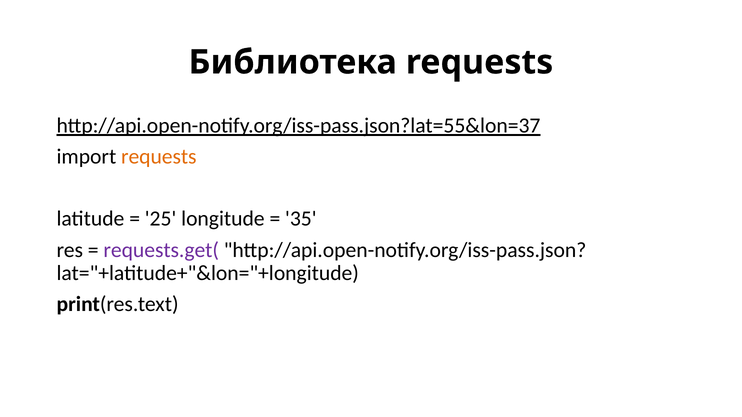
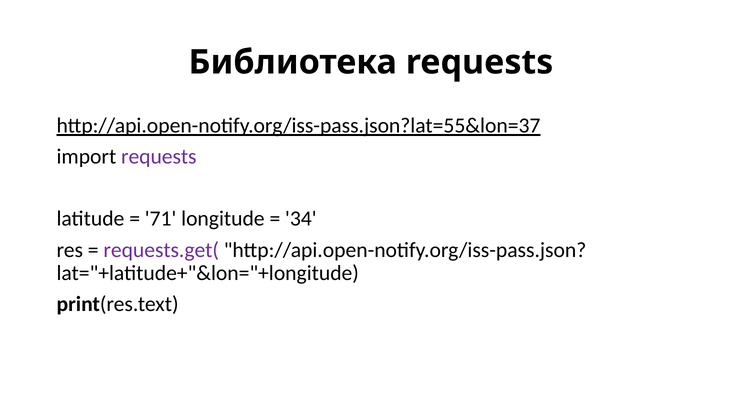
requests at (159, 157) colour: orange -> purple
25: 25 -> 71
35: 35 -> 34
